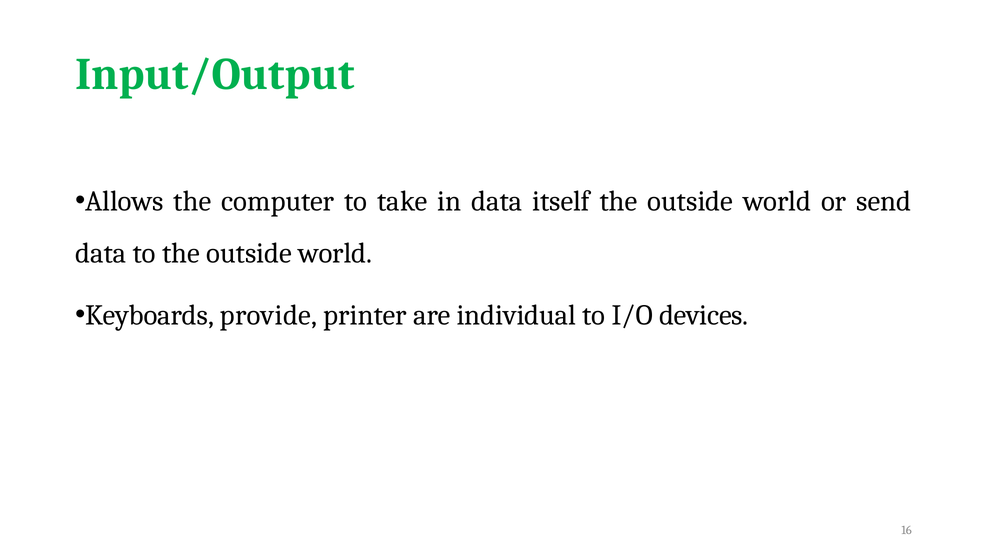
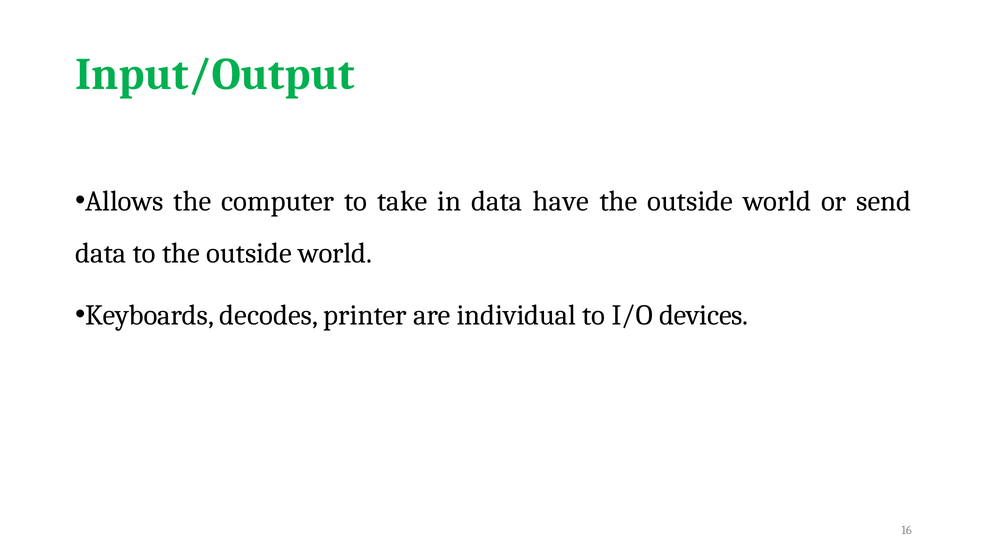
itself: itself -> have
provide: provide -> decodes
